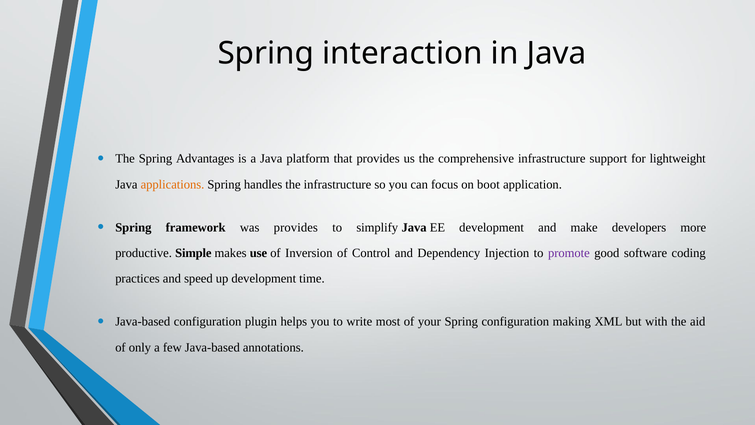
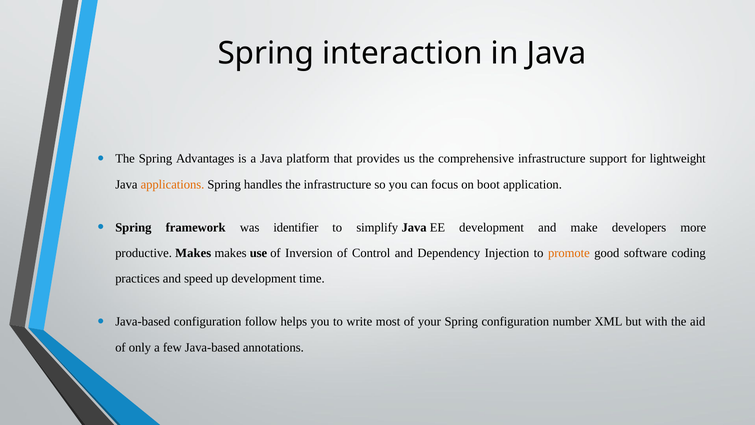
was provides: provides -> identifier
productive Simple: Simple -> Makes
promote colour: purple -> orange
plugin: plugin -> follow
making: making -> number
